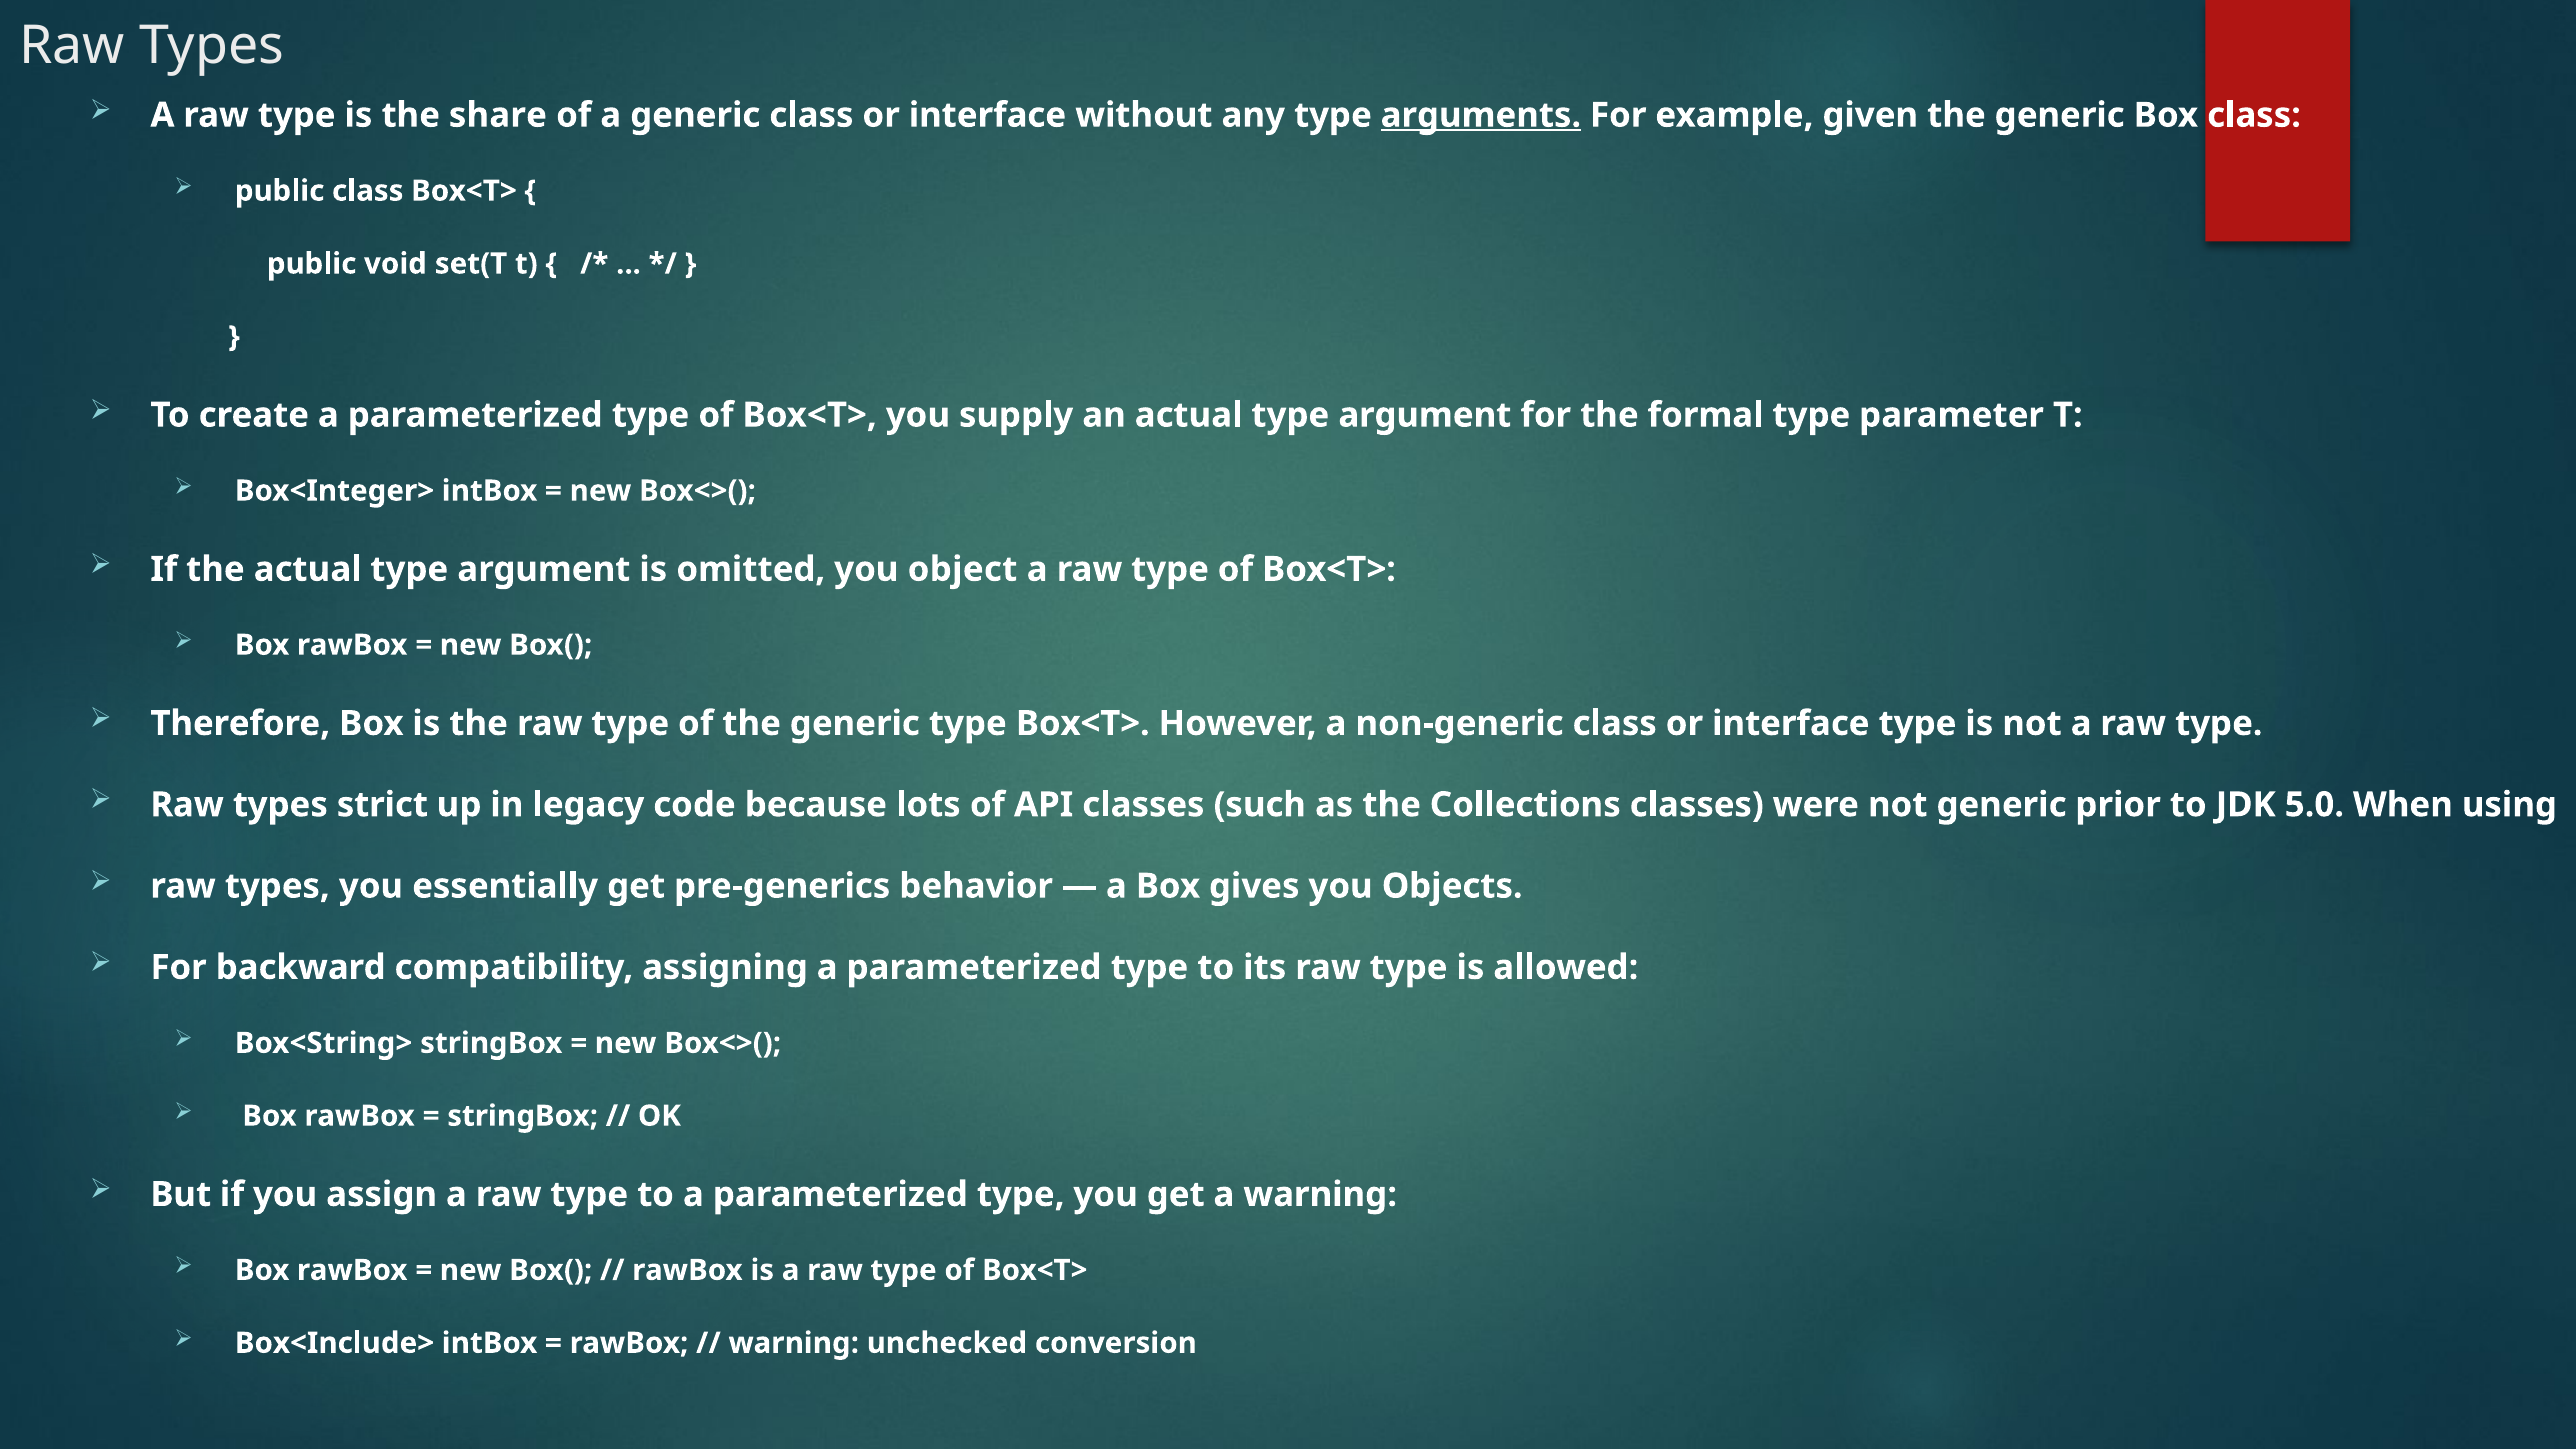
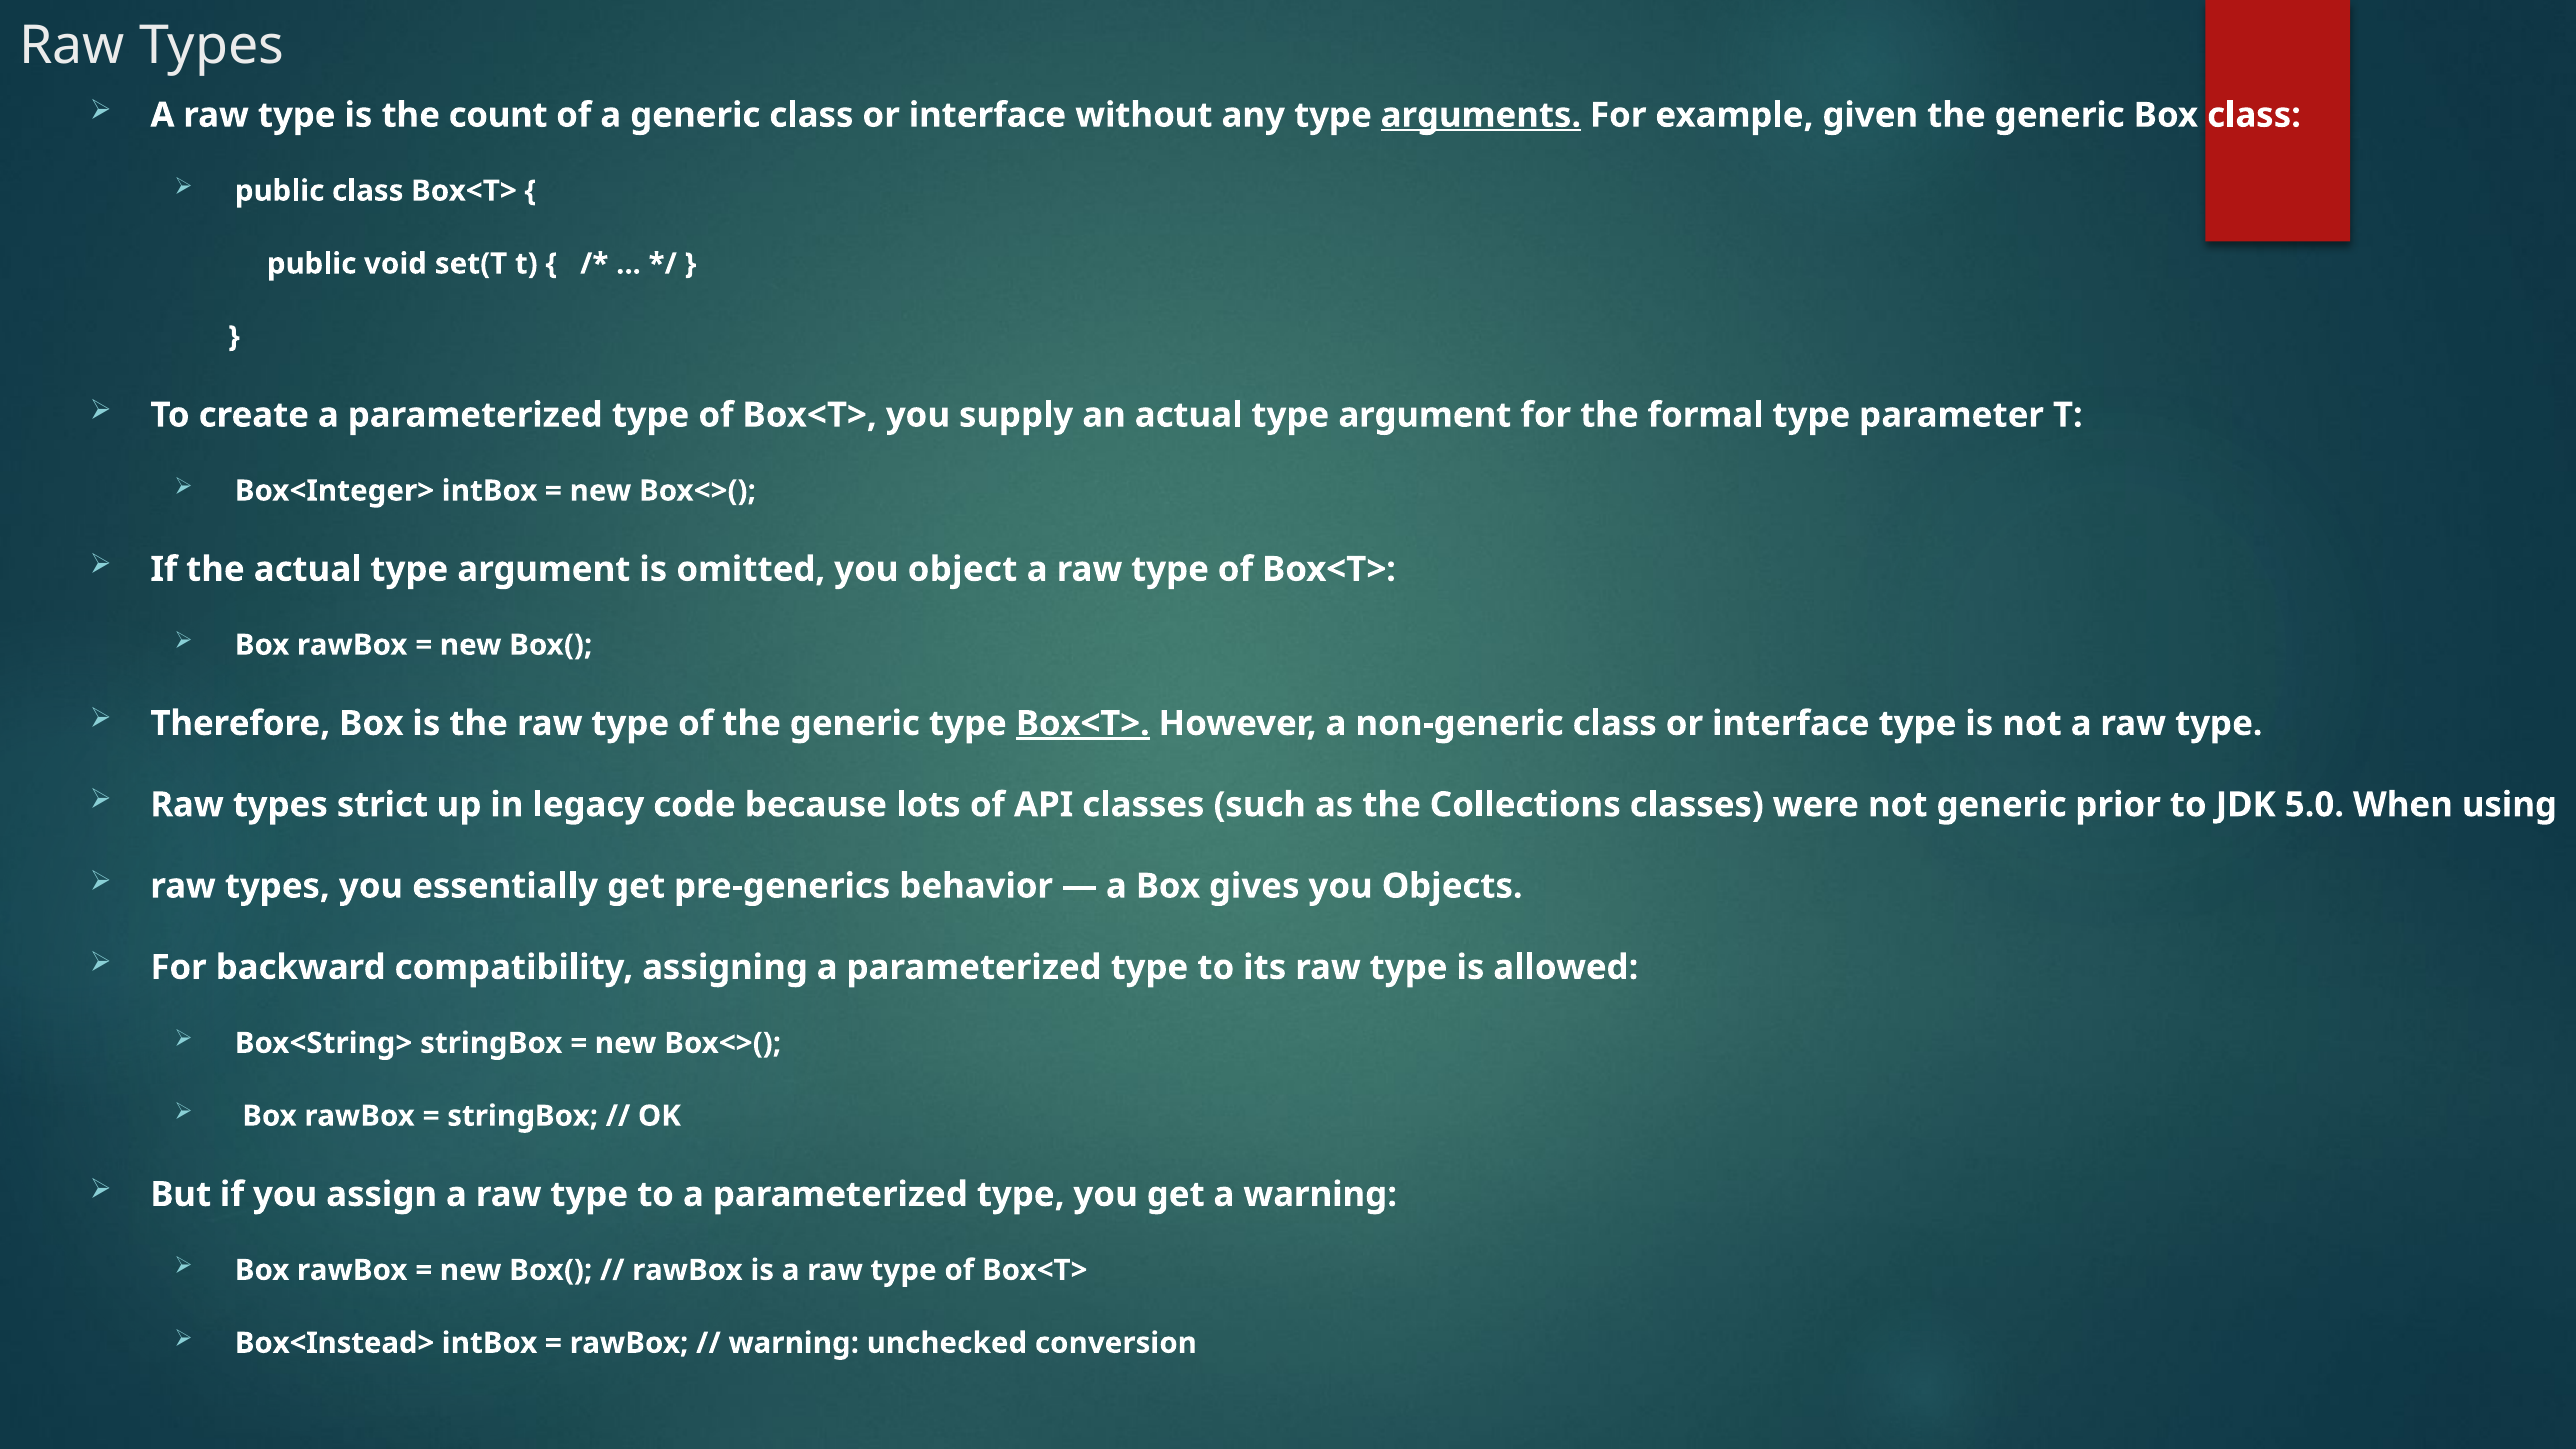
share: share -> count
Box<T> at (1083, 723) underline: none -> present
Box<Include>: Box<Include> -> Box<Instead>
